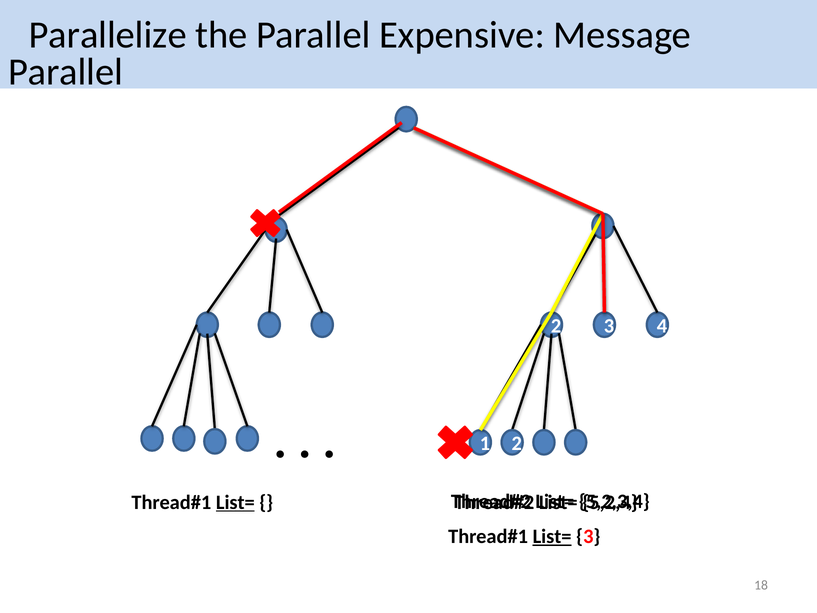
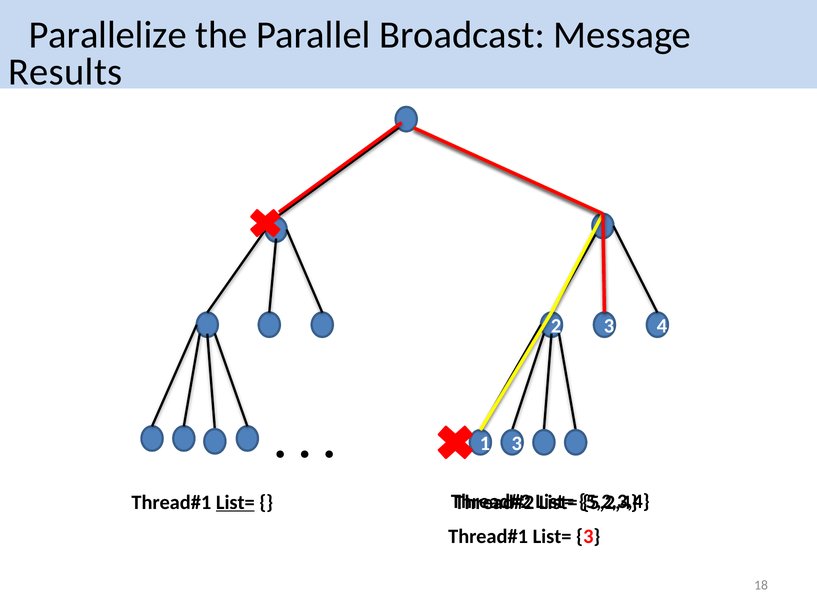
Expensive: Expensive -> Broadcast
Parallel at (66, 72): Parallel -> Results
1 2: 2 -> 3
List= at (552, 536) underline: present -> none
